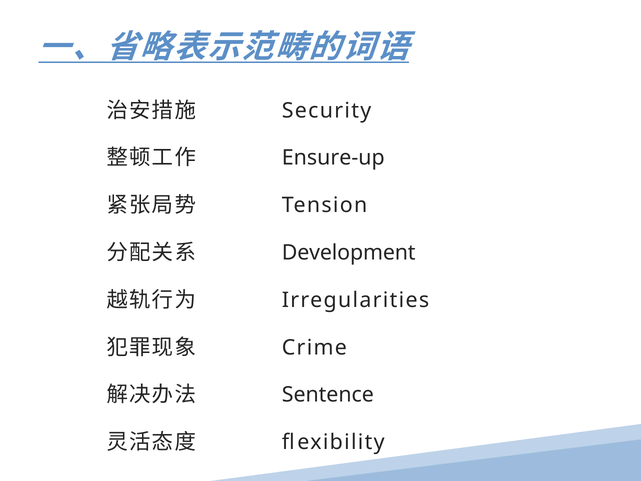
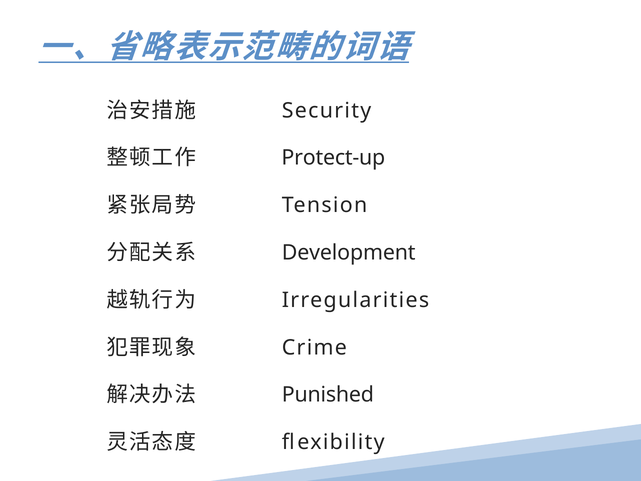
Ensure-up: Ensure-up -> Protect-up
Sentence: Sentence -> Punished
